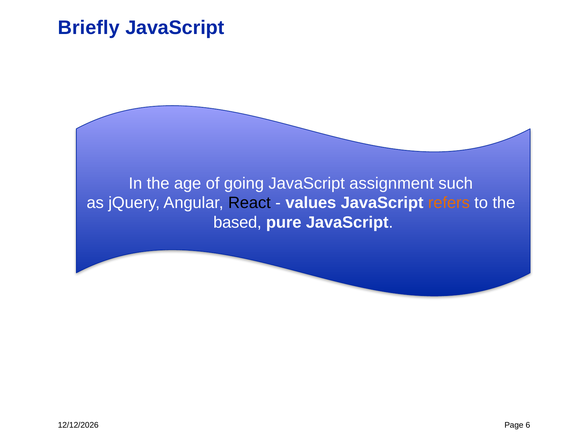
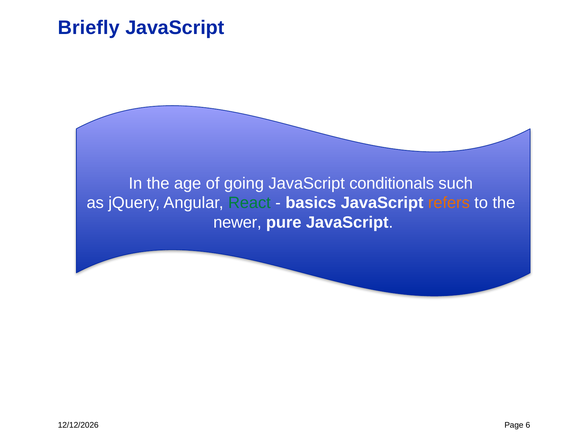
assignment: assignment -> conditionals
React colour: black -> green
values: values -> basics
based: based -> newer
